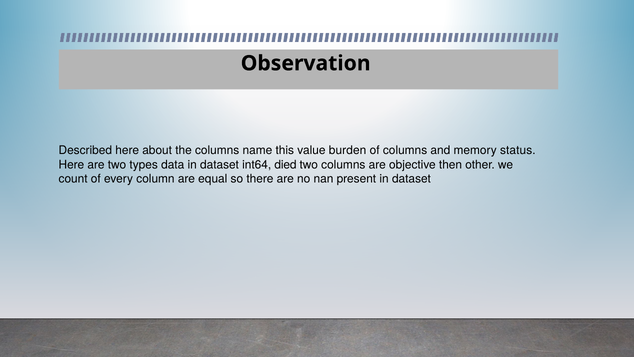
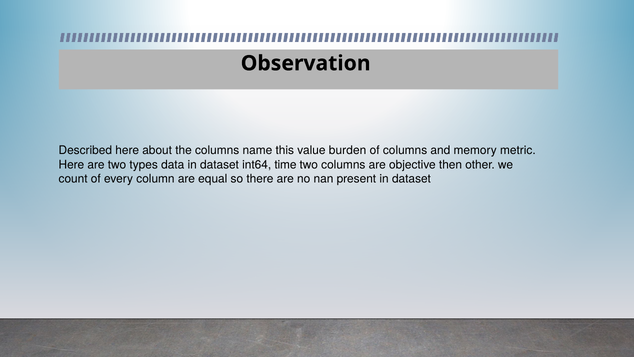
status: status -> metric
died: died -> time
